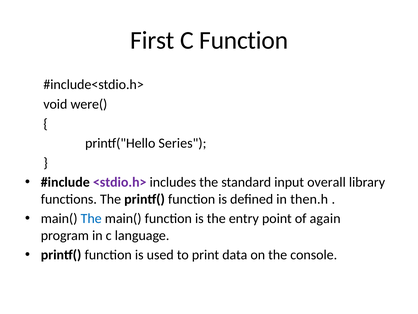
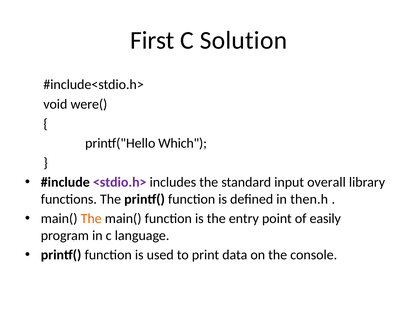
C Function: Function -> Solution
Series: Series -> Which
The at (91, 218) colour: blue -> orange
again: again -> easily
